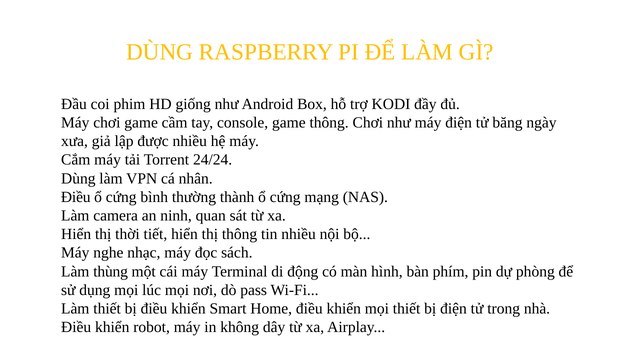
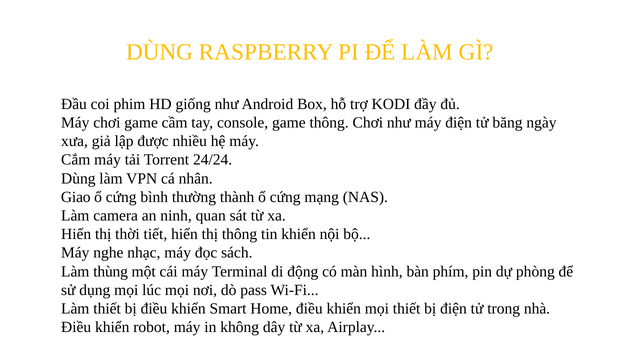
Điều at (76, 197): Điều -> Giao
tin nhiều: nhiều -> khiển
